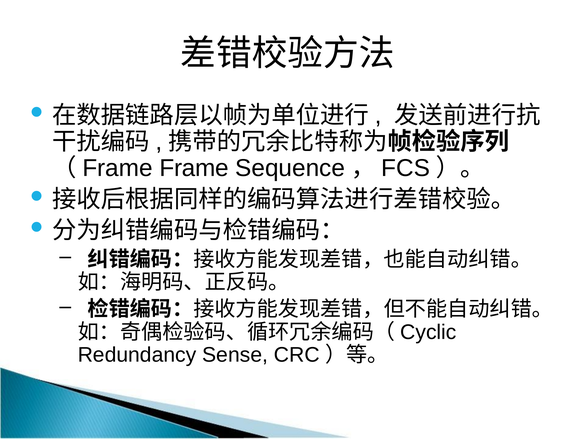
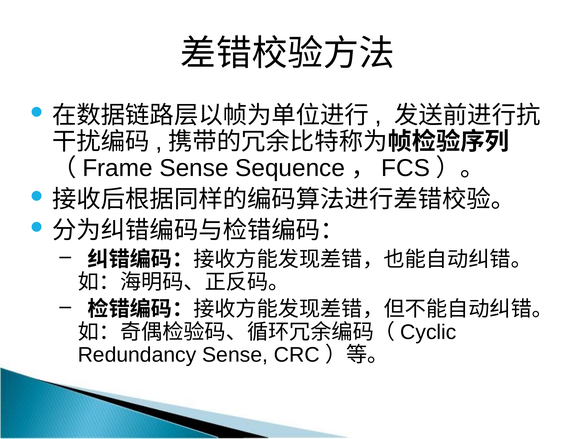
Frame at (194, 168): Frame -> Sense
